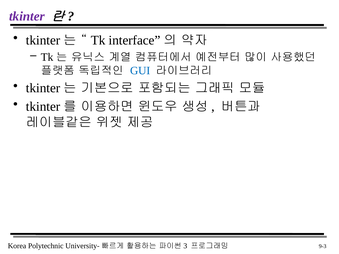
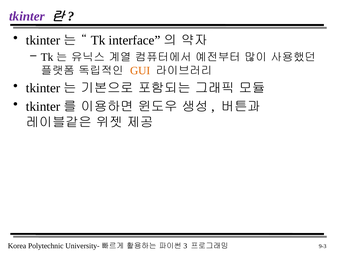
GUI colour: blue -> orange
